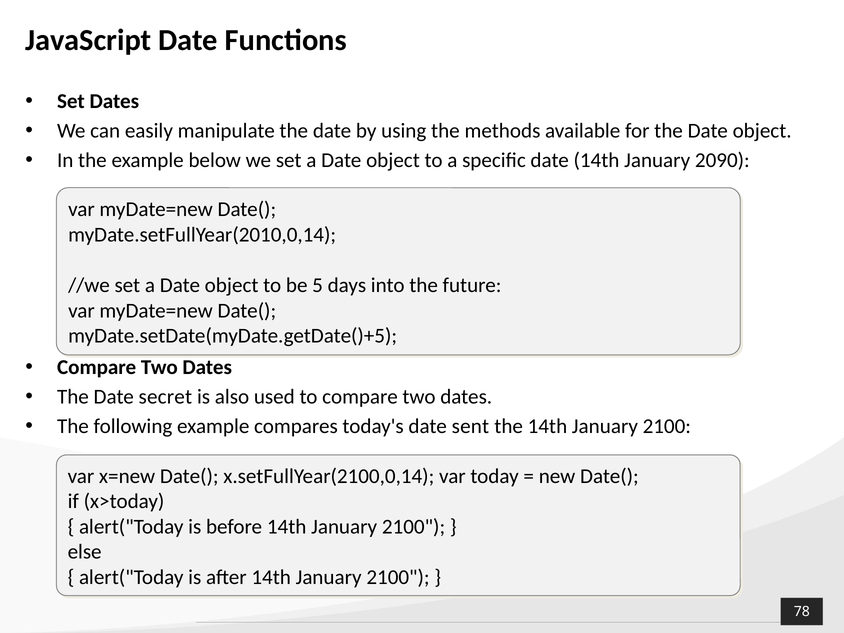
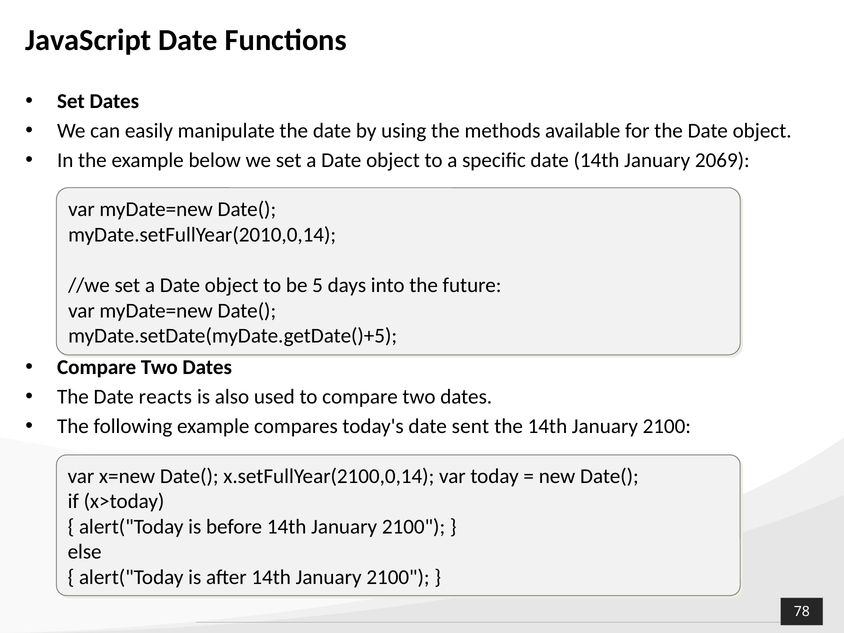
2090: 2090 -> 2069
secret: secret -> reacts
